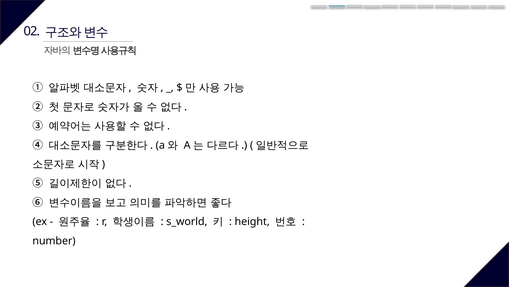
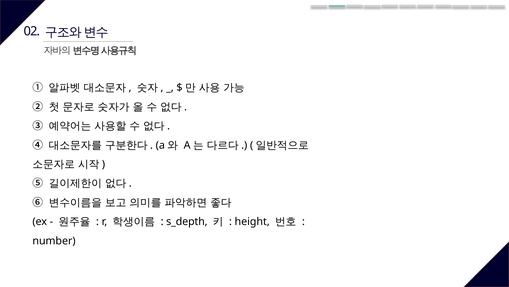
s_world: s_world -> s_depth
